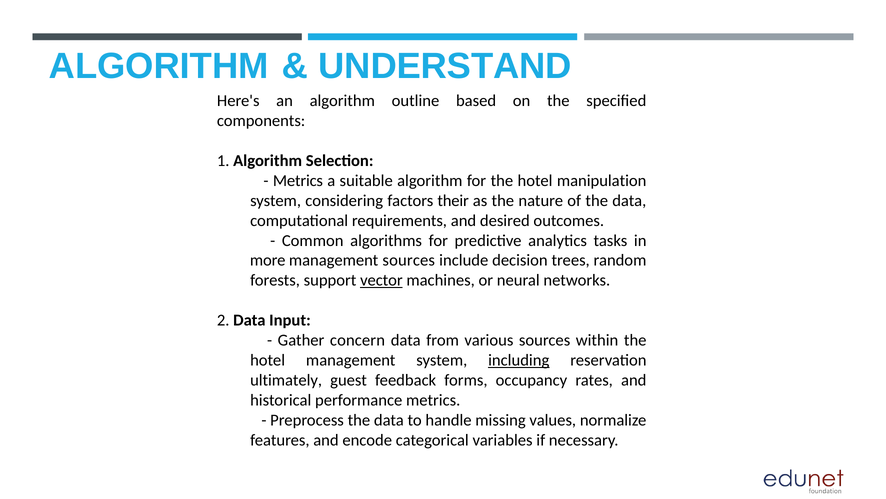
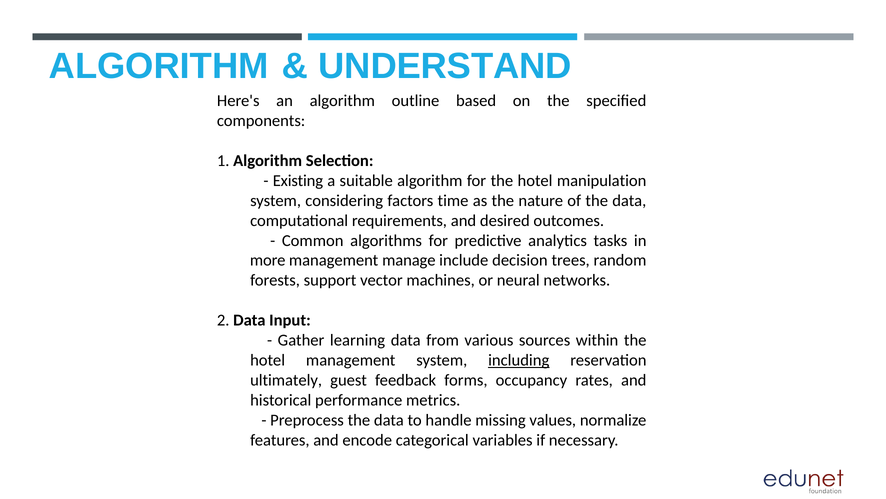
Metrics at (298, 180): Metrics -> Existing
their: their -> time
management sources: sources -> manage
vector underline: present -> none
concern: concern -> learning
